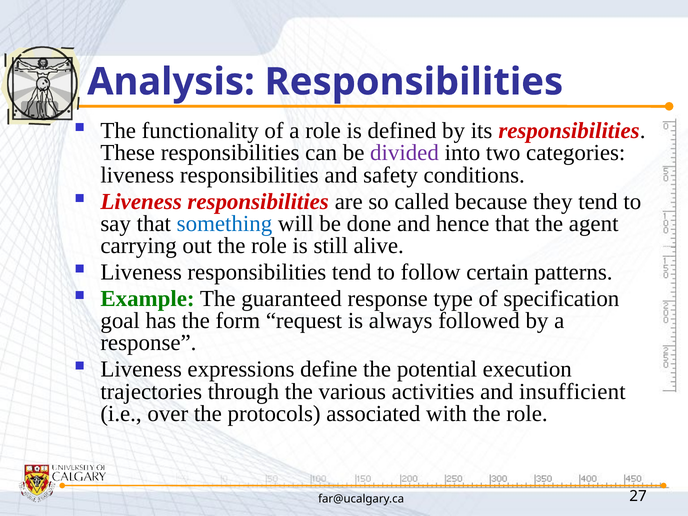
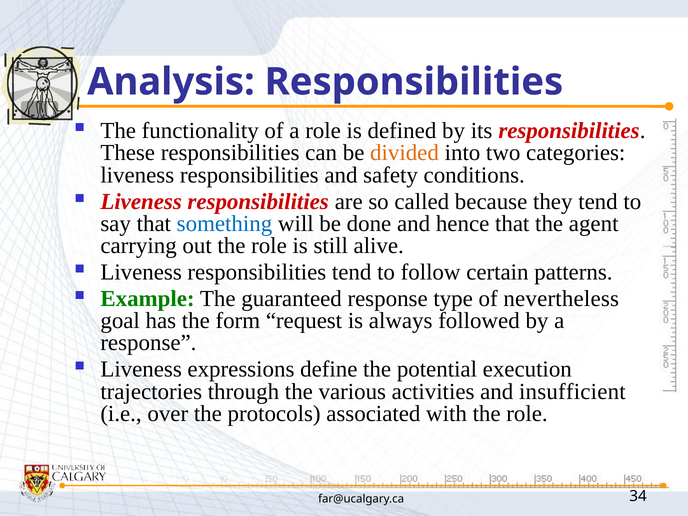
divided colour: purple -> orange
specification: specification -> nevertheless
27: 27 -> 34
